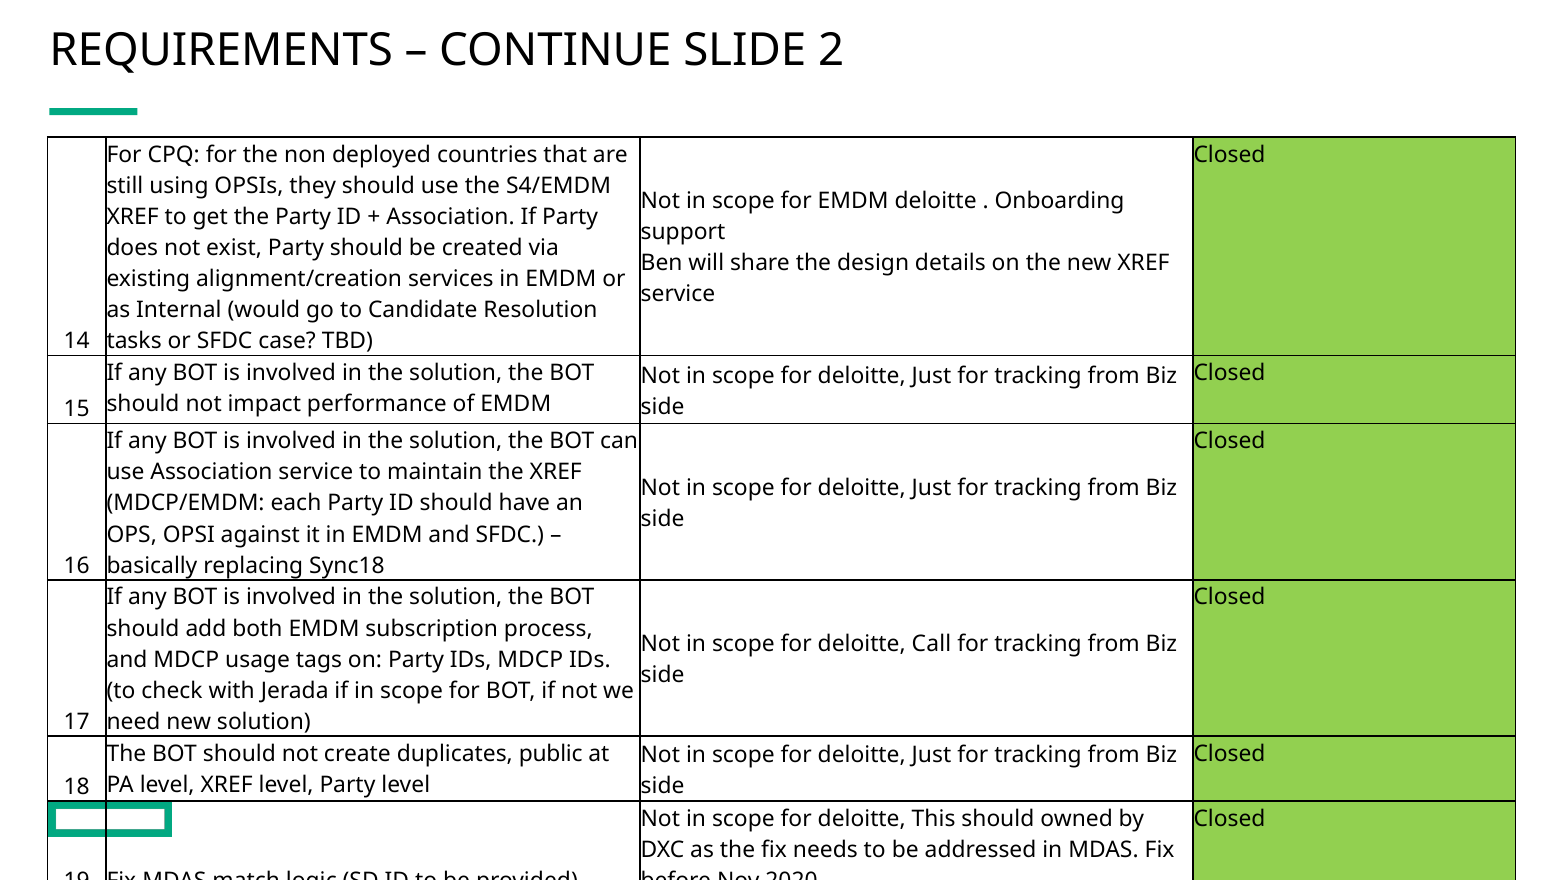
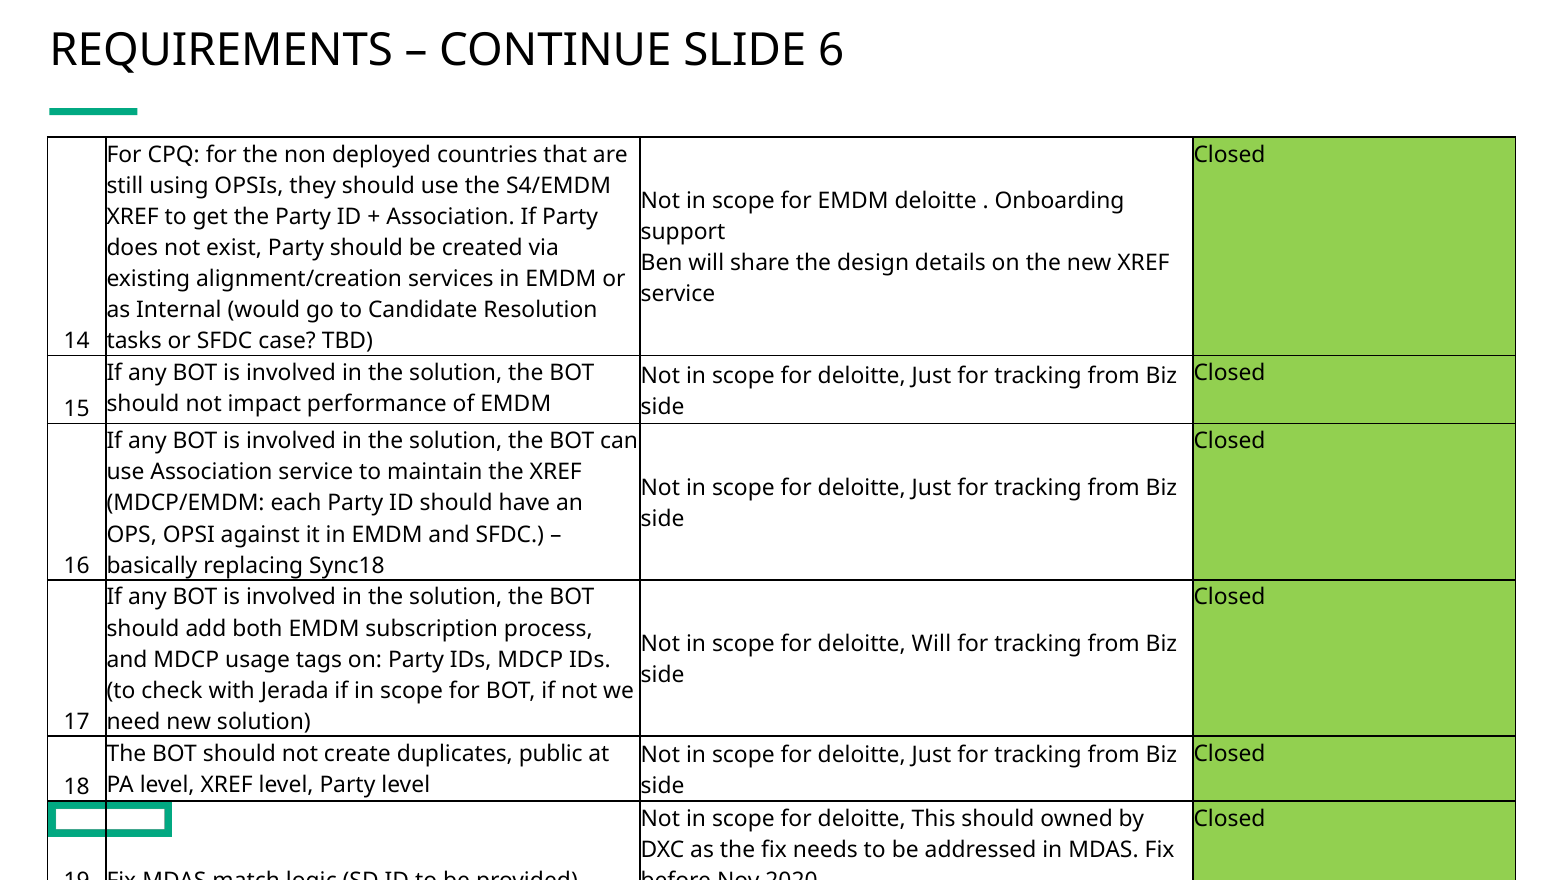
2: 2 -> 6
deloitte Call: Call -> Will
